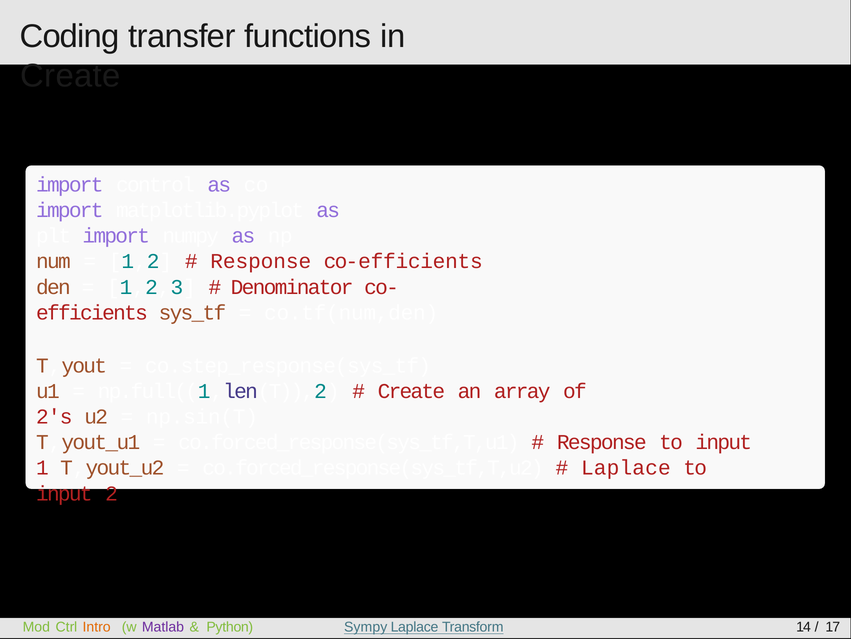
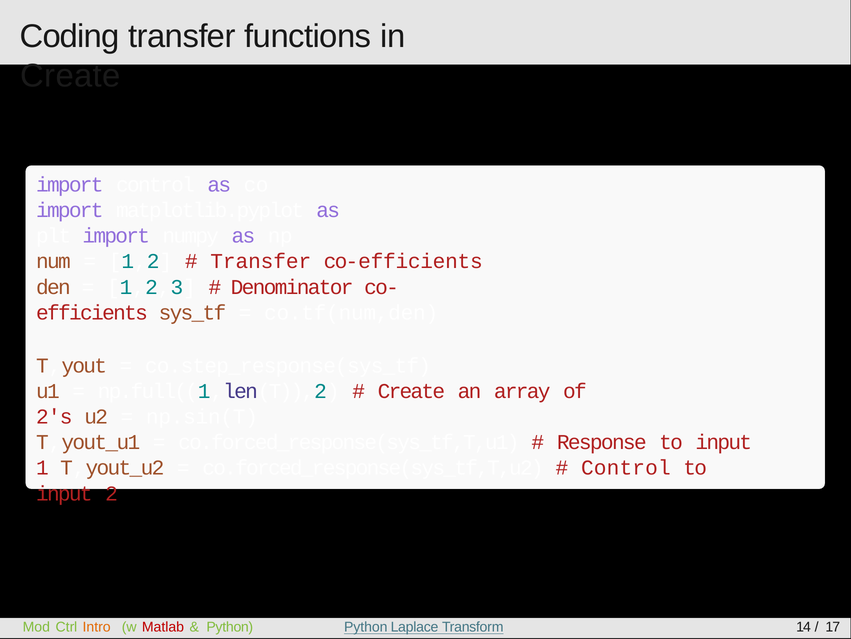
Response at (261, 261): Response -> Transfer
Laplace at (626, 468): Laplace -> Control
Matlab colour: purple -> red
Python Sympy: Sympy -> Python
